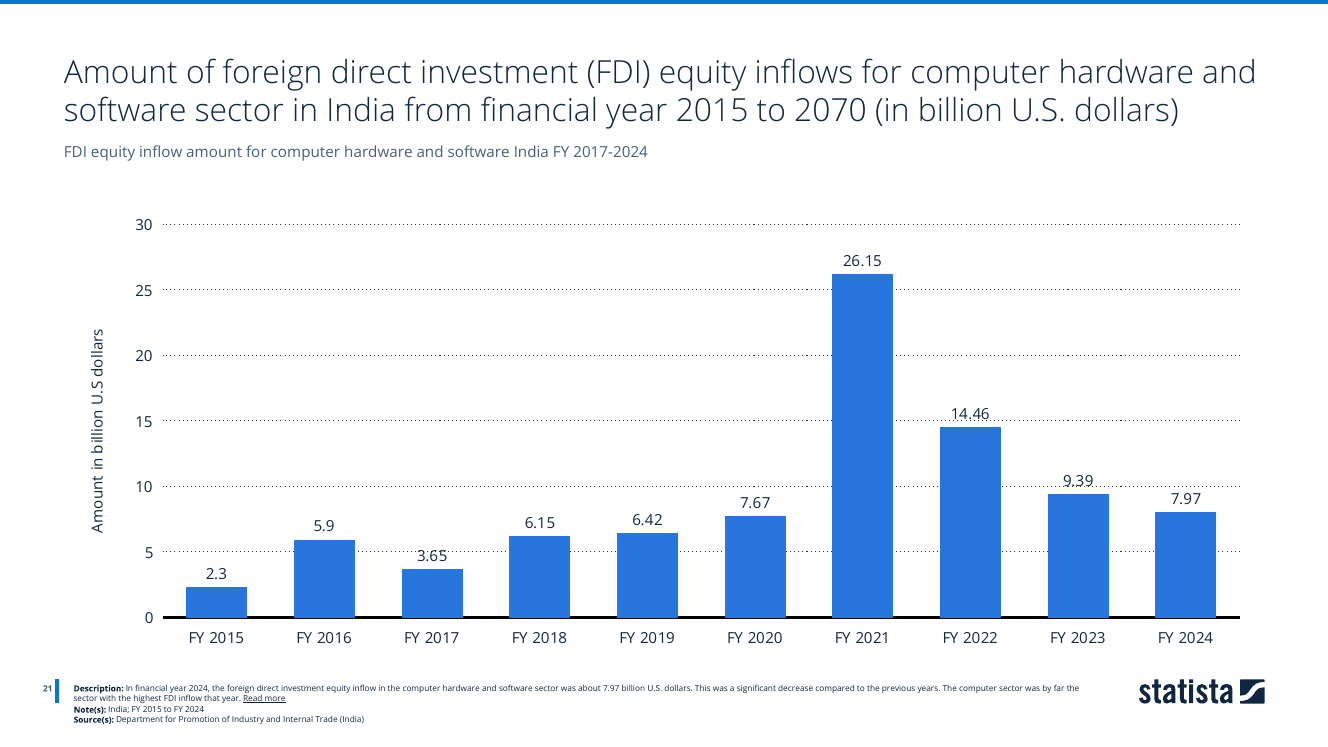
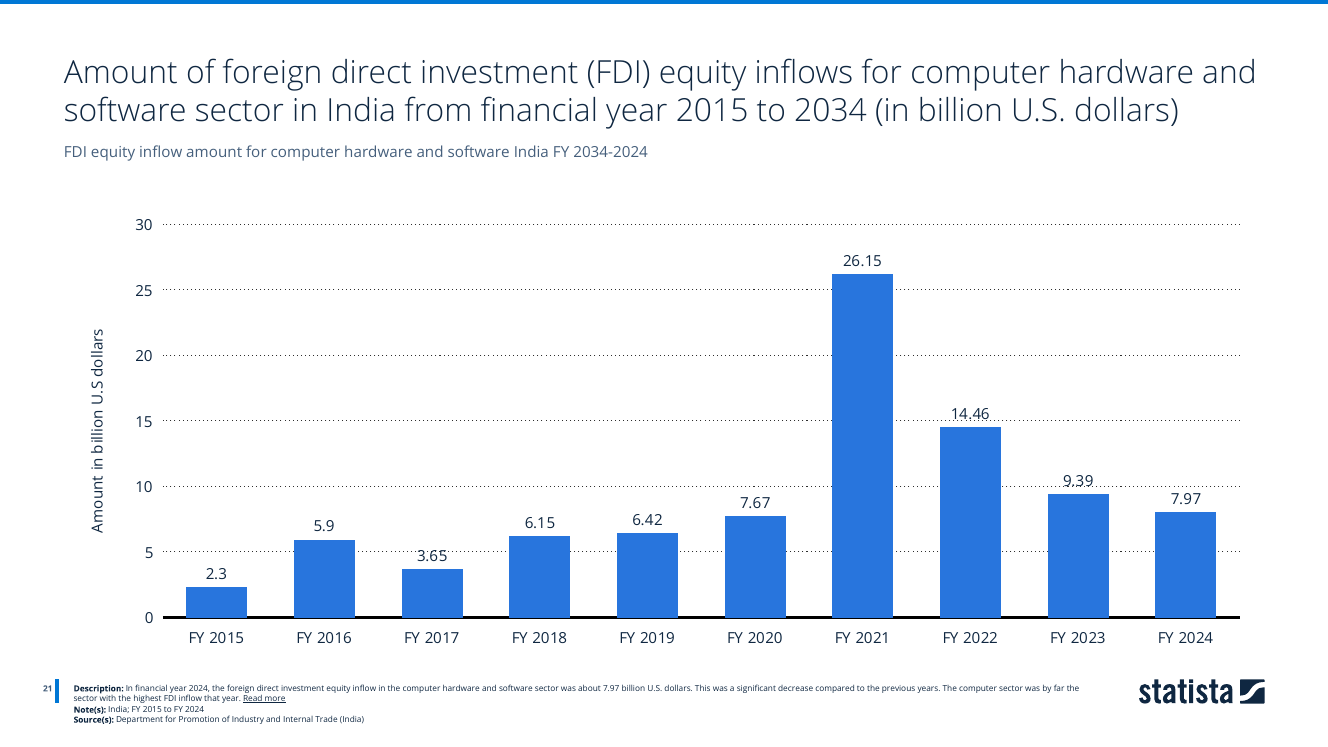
2070: 2070 -> 2034
2017-2024: 2017-2024 -> 2034-2024
